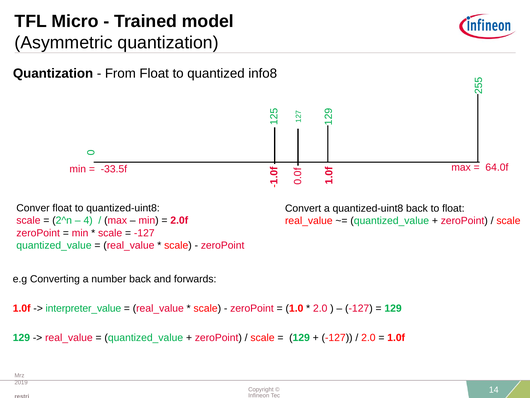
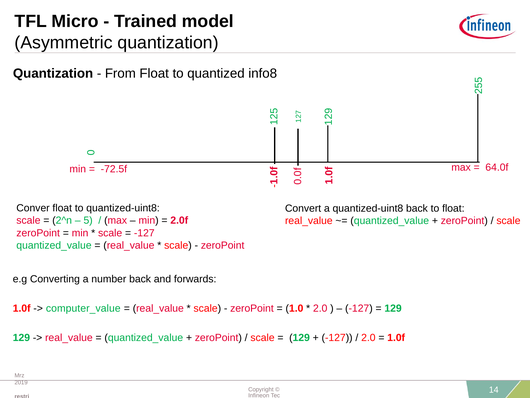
-33.5f: -33.5f -> -72.5f
4 at (88, 220): 4 -> 5
interpreter_value: interpreter_value -> computer_value
